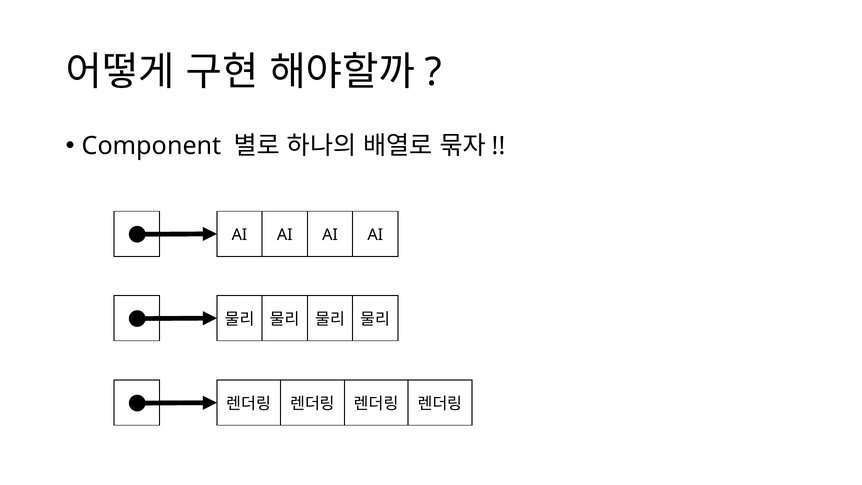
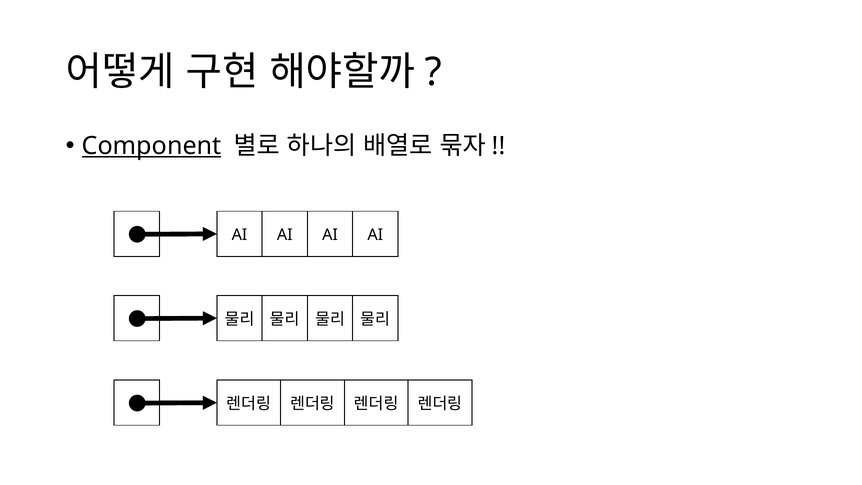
Component underline: none -> present
